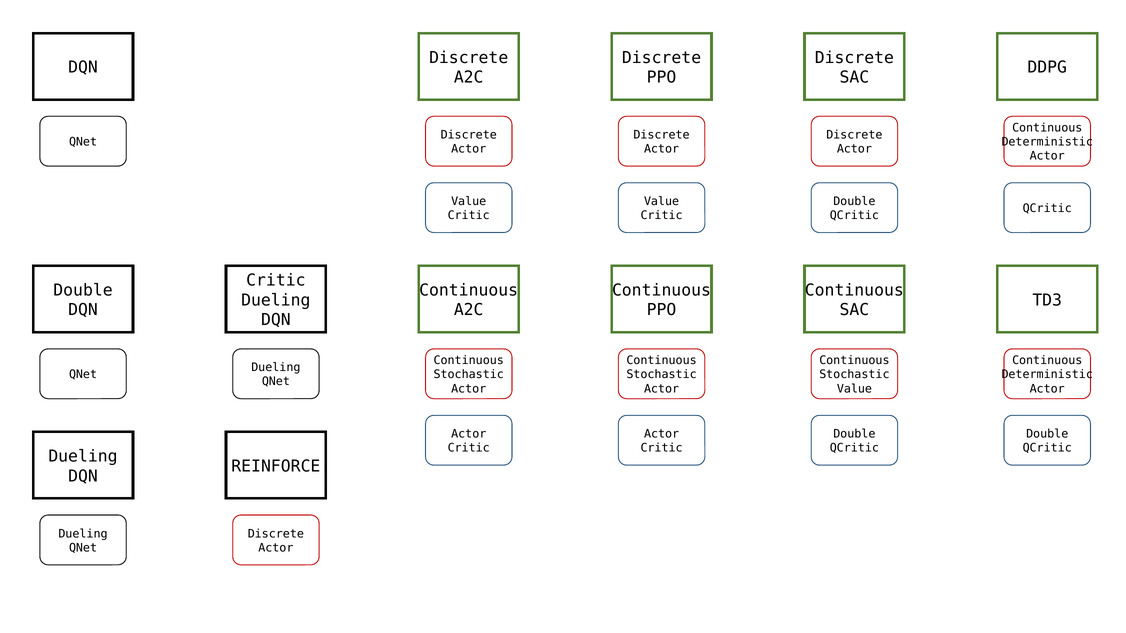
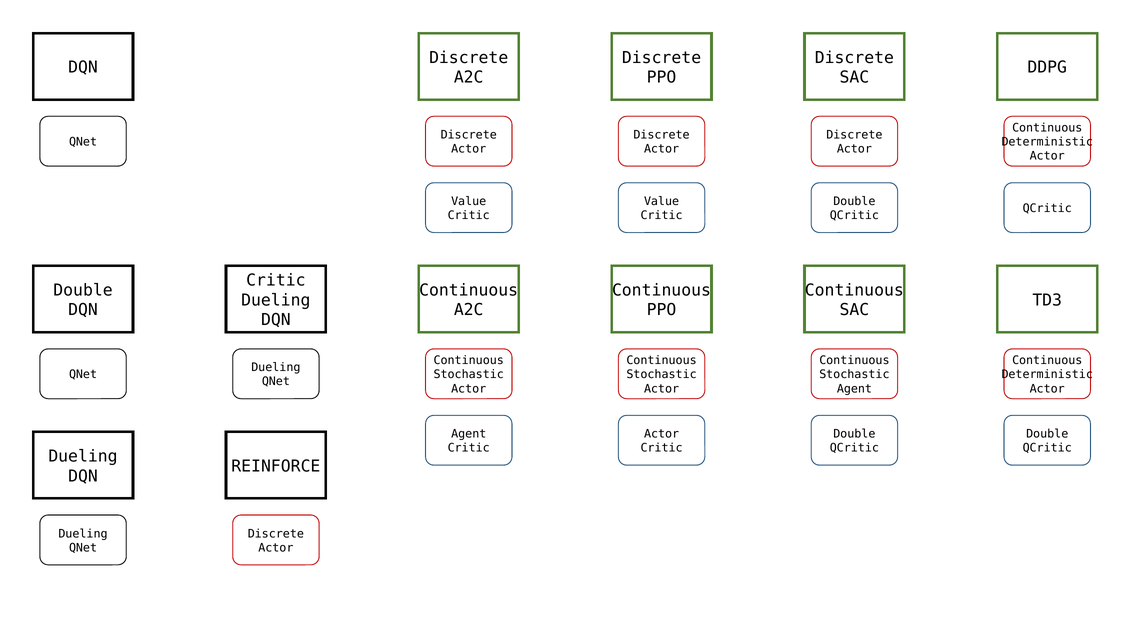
Value at (854, 389): Value -> Agent
Actor at (469, 434): Actor -> Agent
